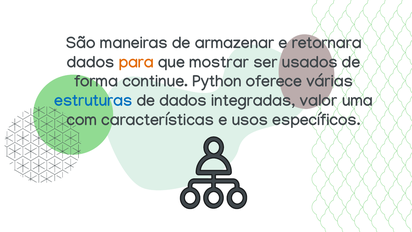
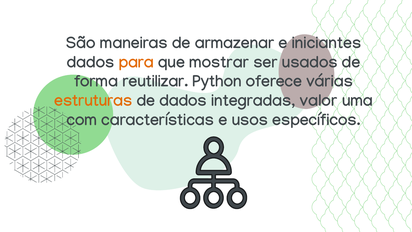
retornara: retornara -> iniciantes
continue: continue -> reutilizar
estruturas colour: blue -> orange
